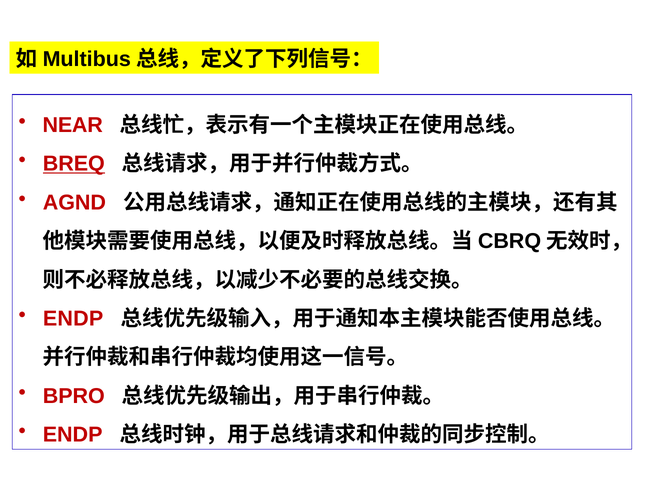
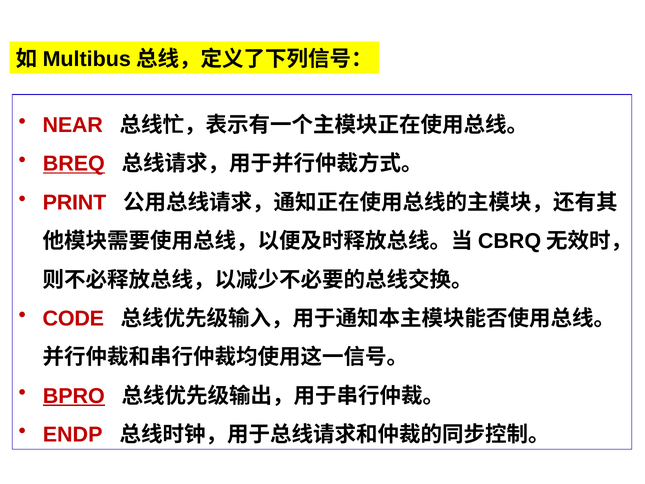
AGND: AGND -> PRINT
ENDP at (73, 318): ENDP -> CODE
BPRO underline: none -> present
